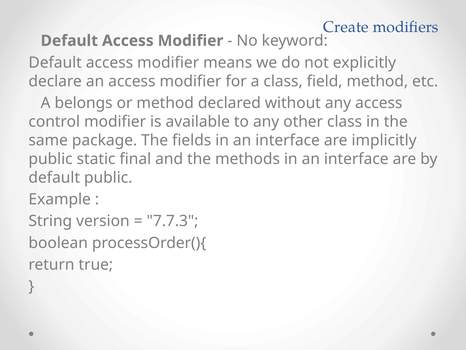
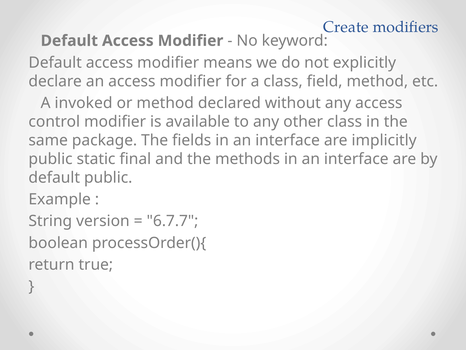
belongs: belongs -> invoked
7.7.3: 7.7.3 -> 6.7.7
